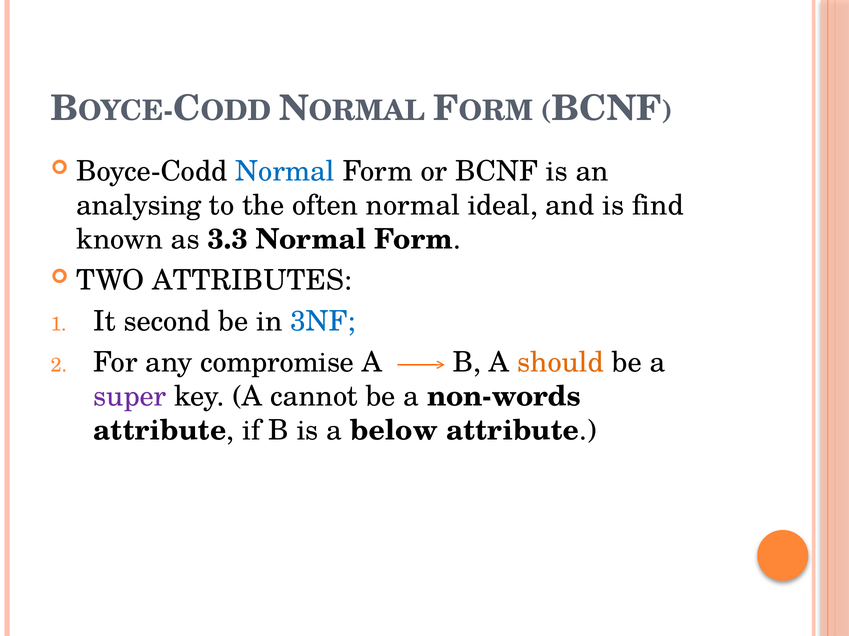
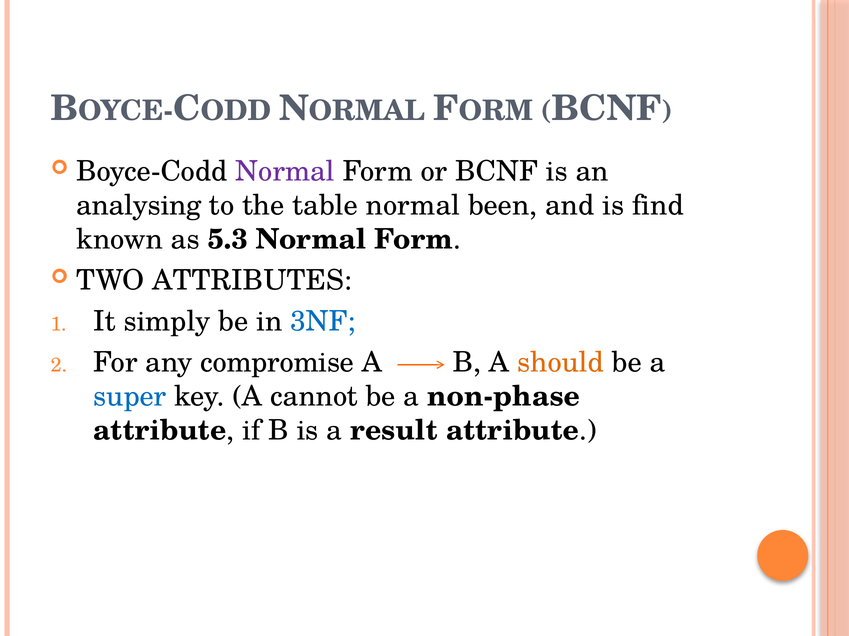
Normal at (285, 172) colour: blue -> purple
often: often -> table
ideal: ideal -> been
3.3: 3.3 -> 5.3
second: second -> simply
super colour: purple -> blue
non-words: non-words -> non-phase
below: below -> result
